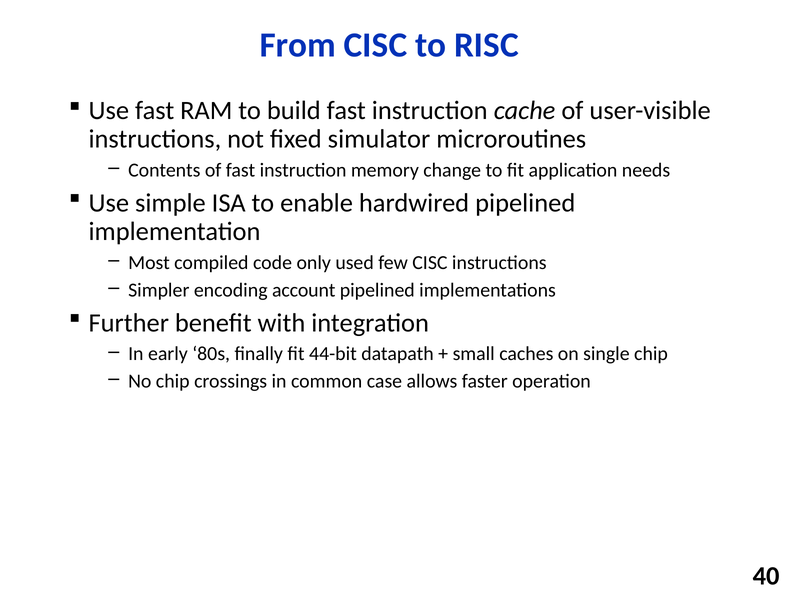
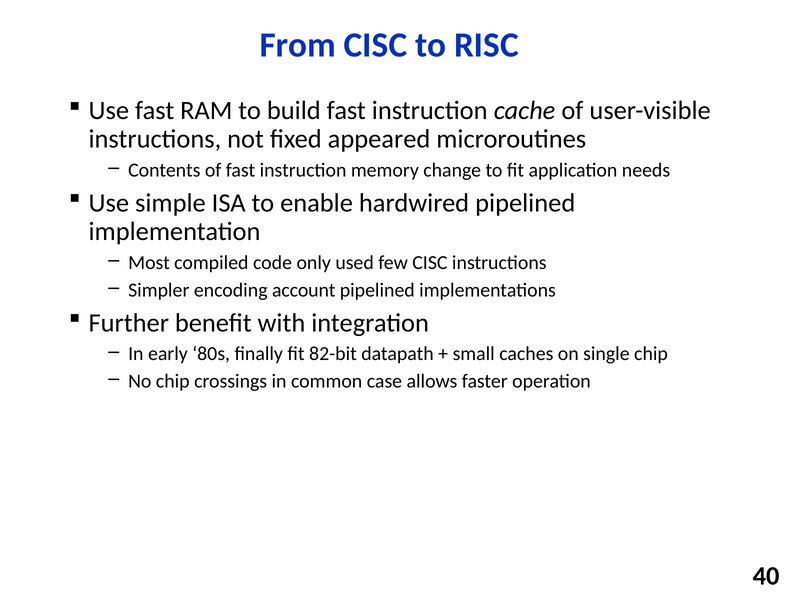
simulator: simulator -> appeared
44-bit: 44-bit -> 82-bit
